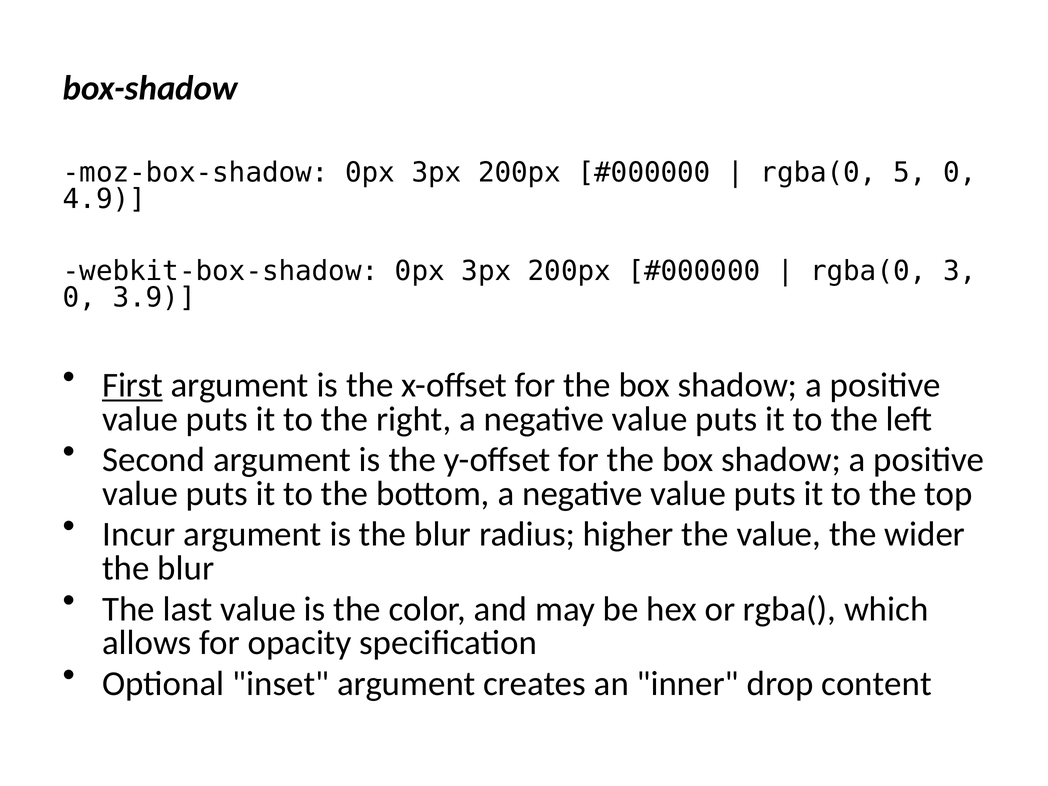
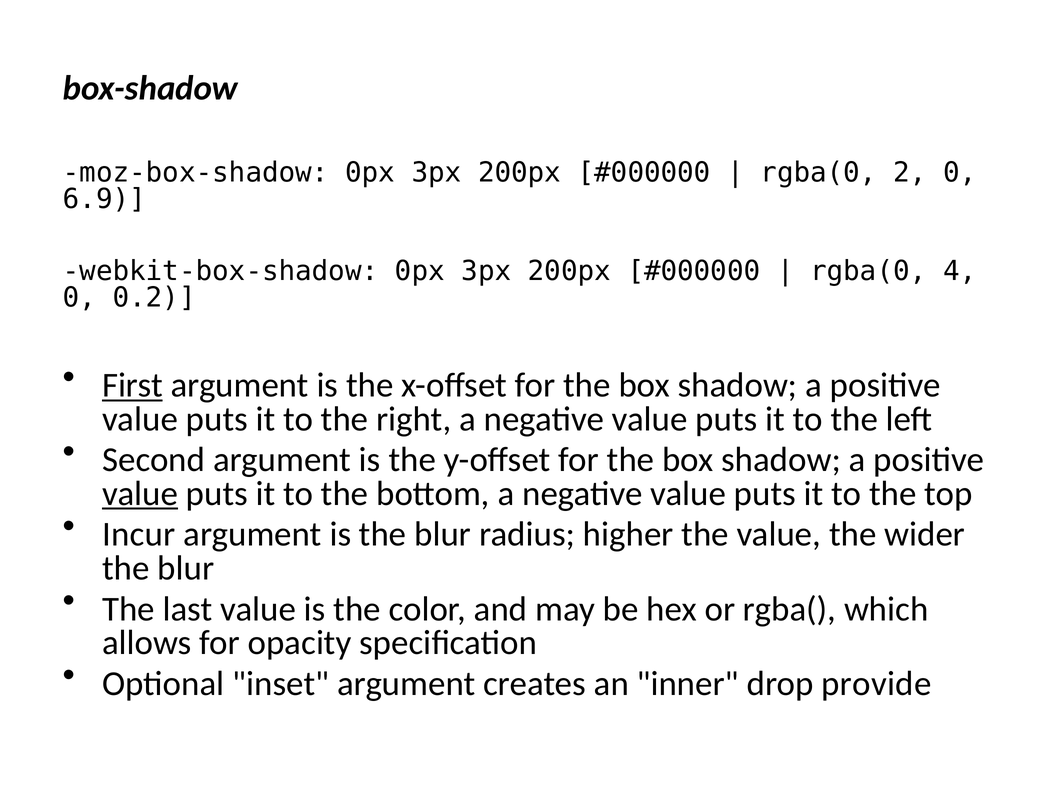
5: 5 -> 2
4.9: 4.9 -> 6.9
3: 3 -> 4
3.9: 3.9 -> 0.2
value at (140, 493) underline: none -> present
content: content -> provide
